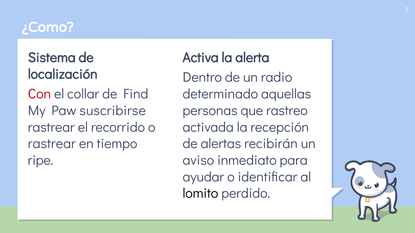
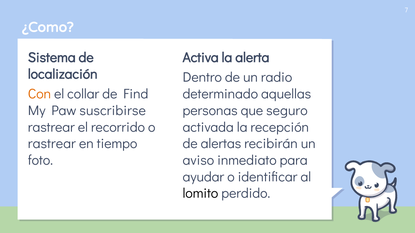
Con colour: red -> orange
rastreo: rastreo -> seguro
ripe: ripe -> foto
